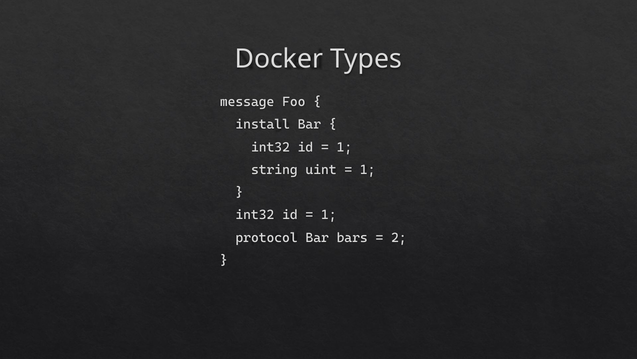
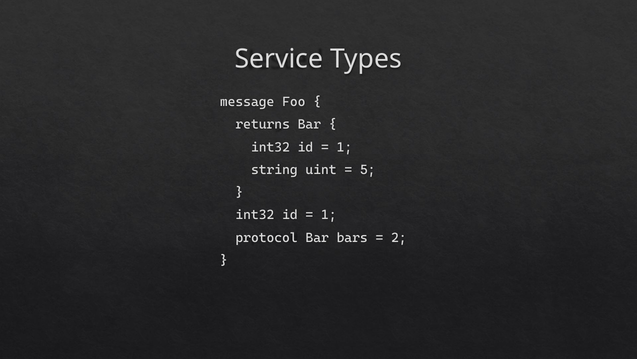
Docker: Docker -> Service
install: install -> returns
1 at (368, 170): 1 -> 5
